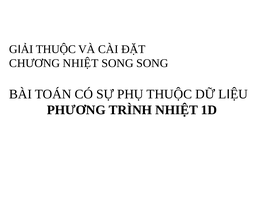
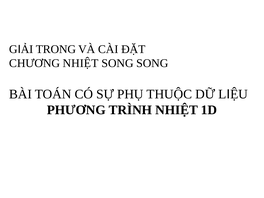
GIẢI THUỘC: THUỘC -> TRONG
